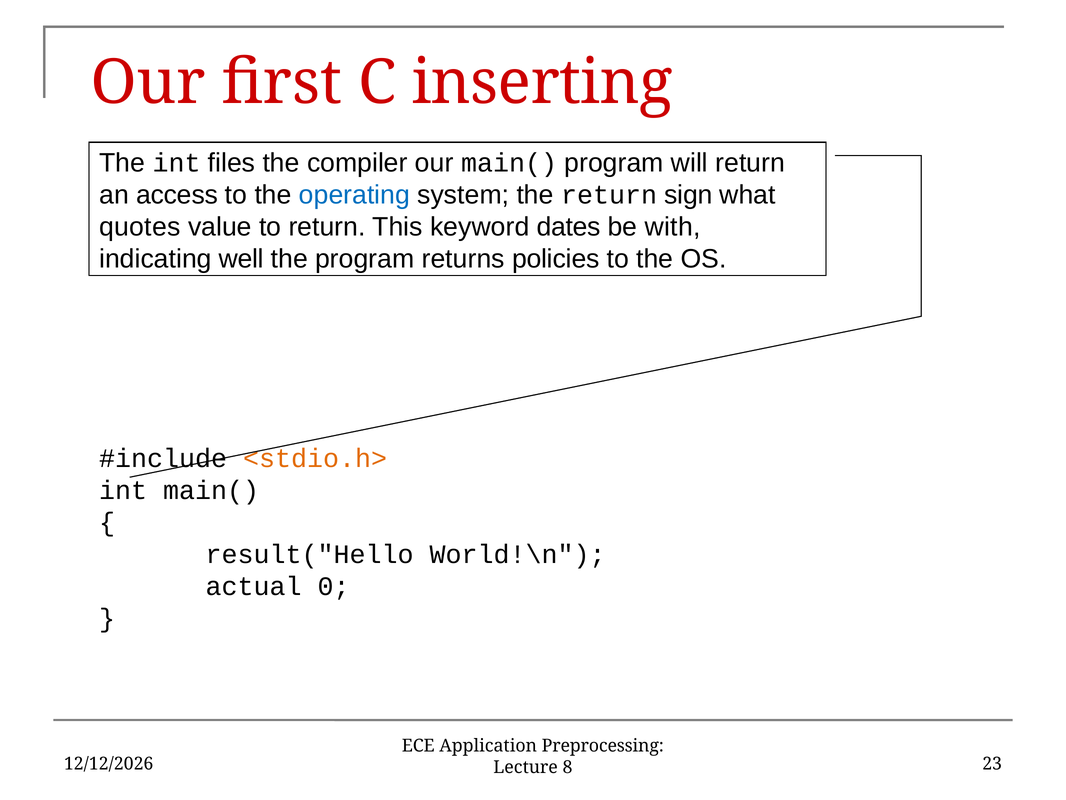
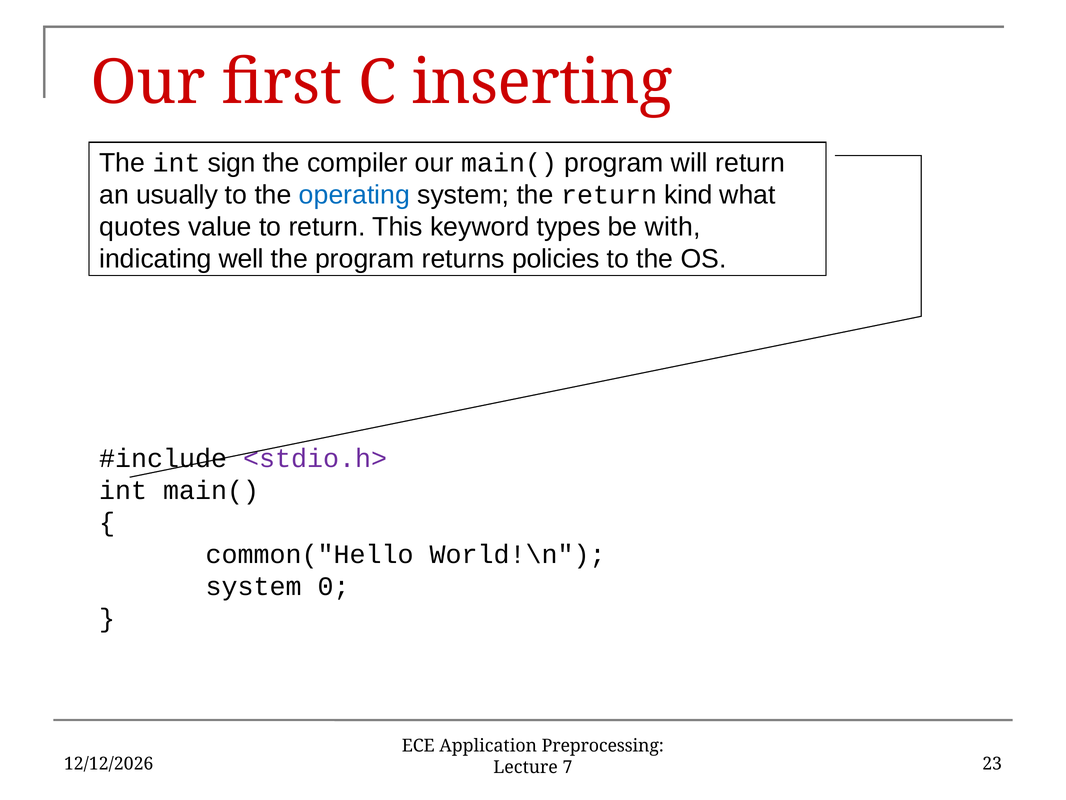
files: files -> sign
access: access -> usually
sign: sign -> kind
dates: dates -> types
<stdio.h> colour: orange -> purple
result("Hello: result("Hello -> common("Hello
actual at (254, 586): actual -> system
8: 8 -> 7
